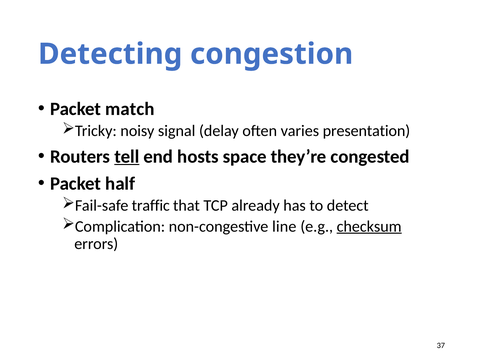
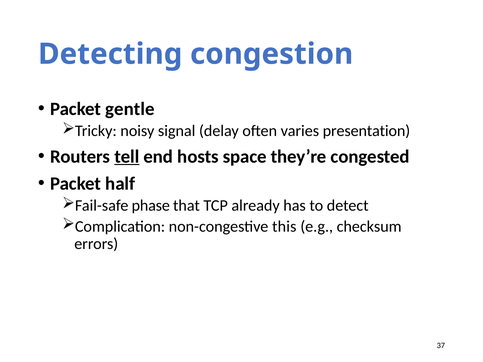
match: match -> gentle
traffic: traffic -> phase
line: line -> this
checksum underline: present -> none
